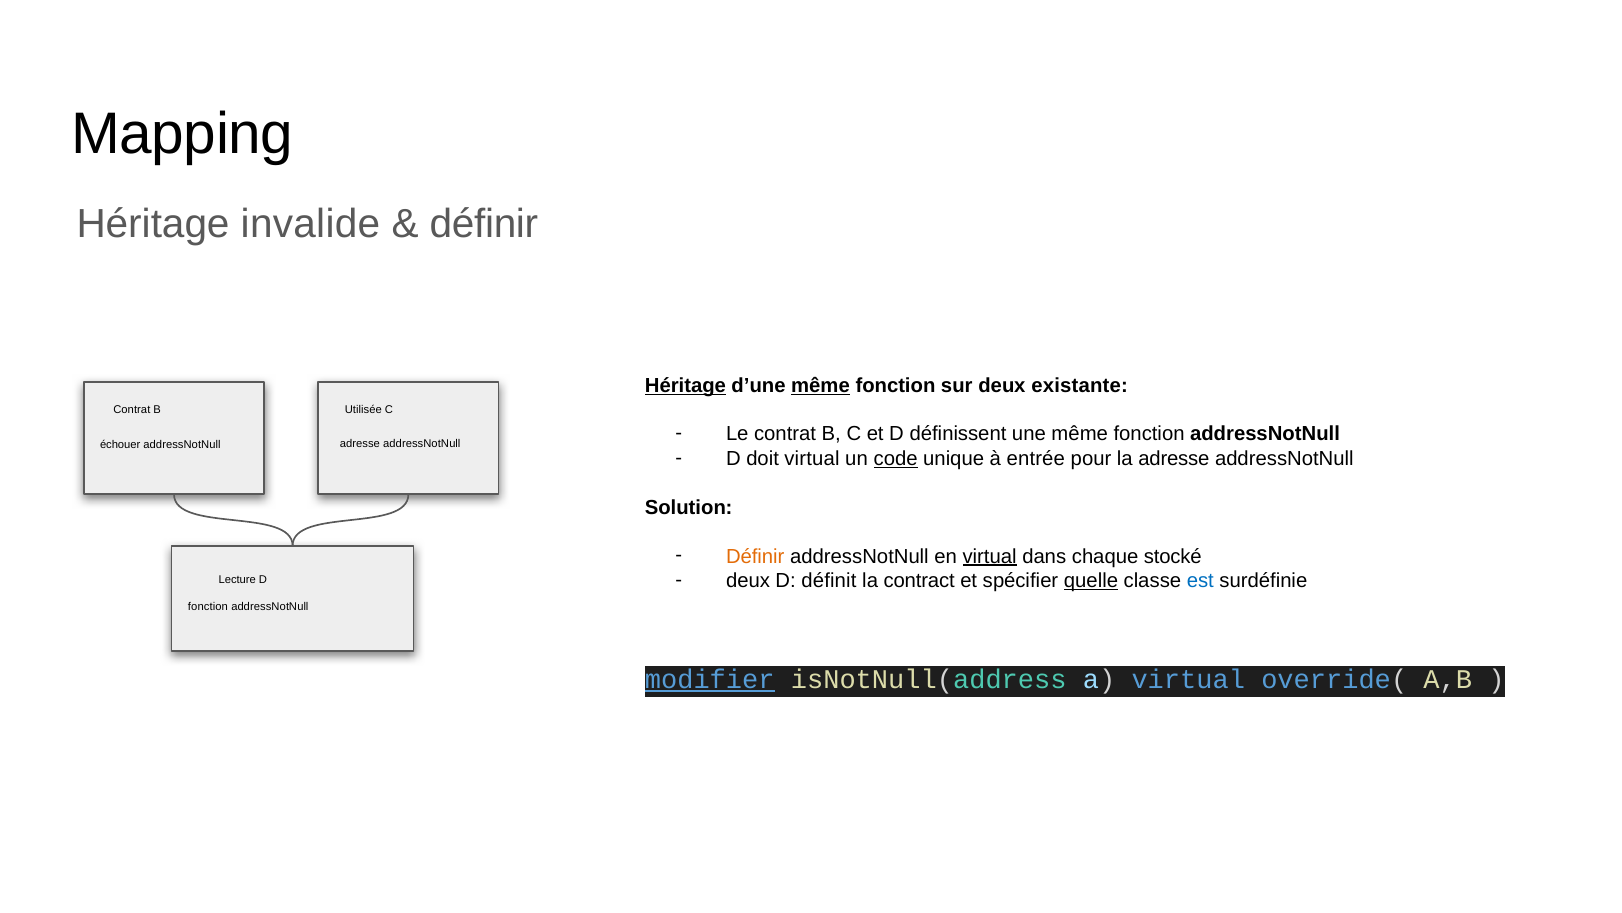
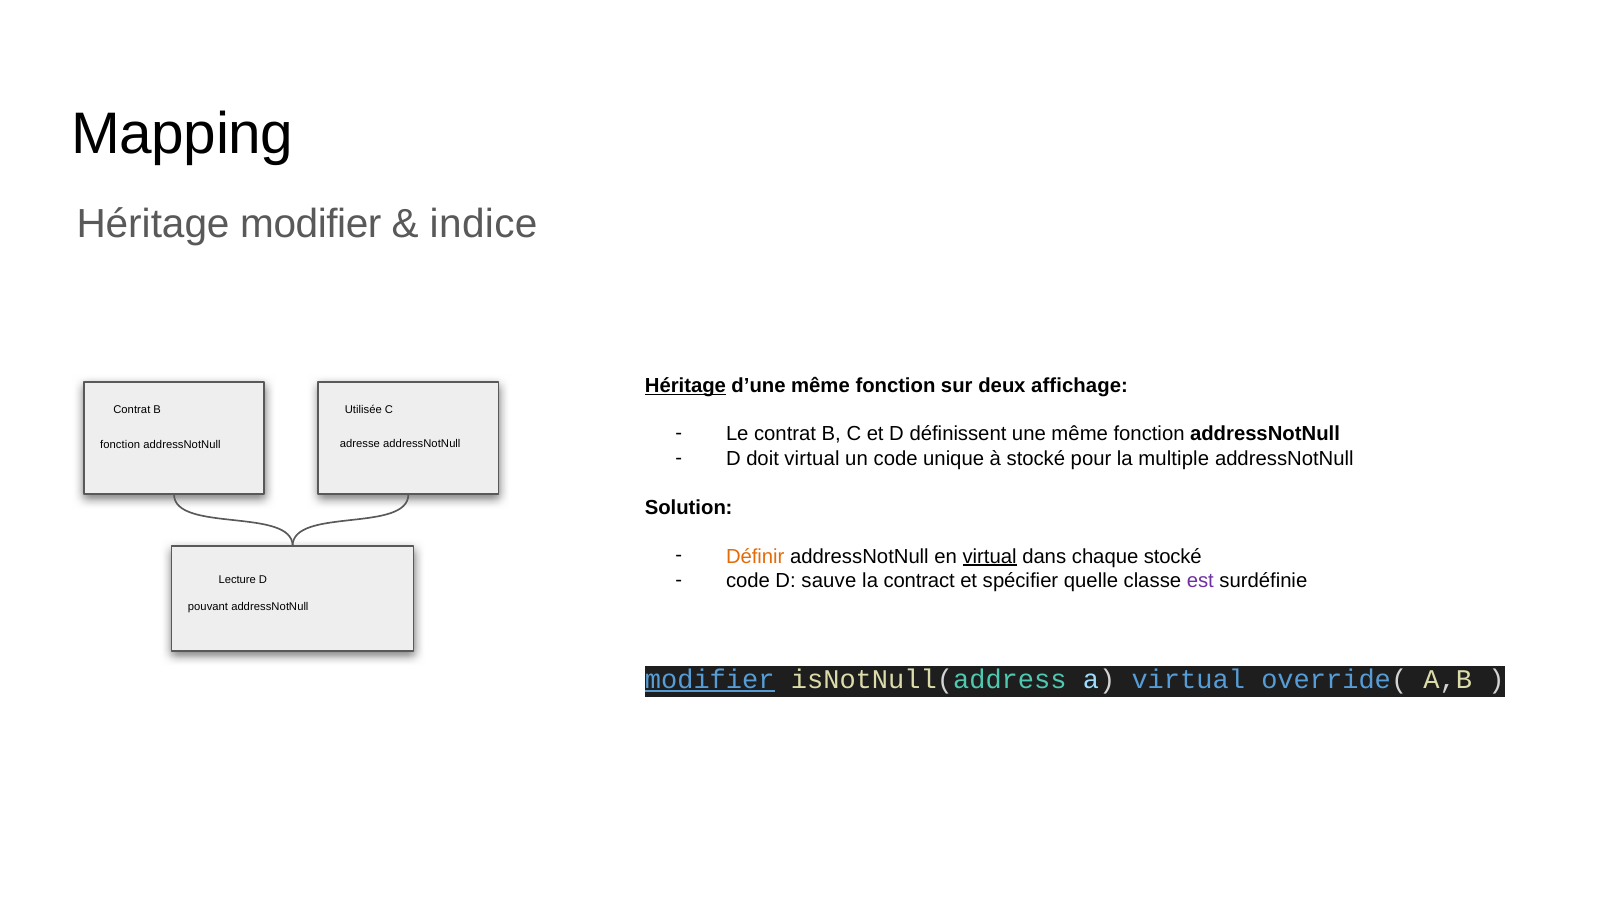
Héritage invalide: invalide -> modifier
définir at (484, 224): définir -> indice
même at (820, 385) underline: present -> none
existante: existante -> affichage
échouer at (120, 444): échouer -> fonction
code at (896, 458) underline: present -> none
à entrée: entrée -> stocké
la adresse: adresse -> multiple
deux at (748, 580): deux -> code
définit: définit -> sauve
quelle underline: present -> none
est colour: blue -> purple
fonction at (208, 607): fonction -> pouvant
